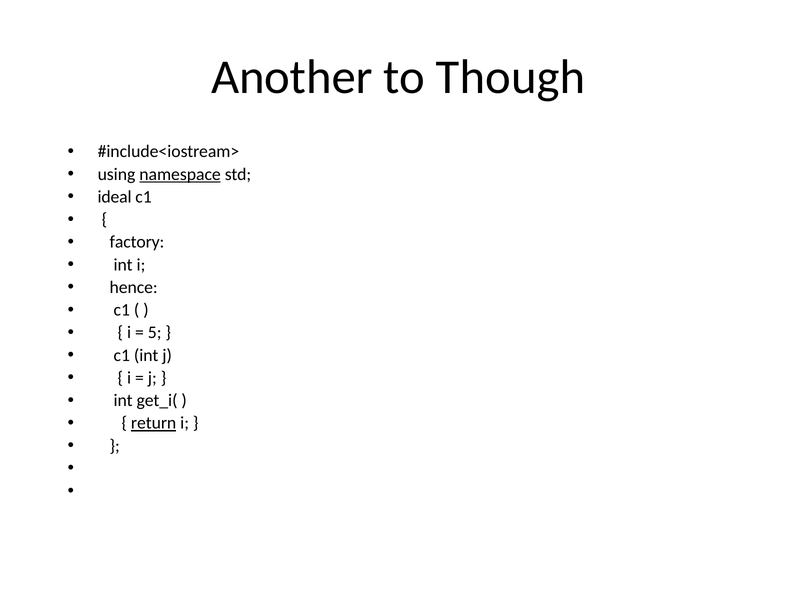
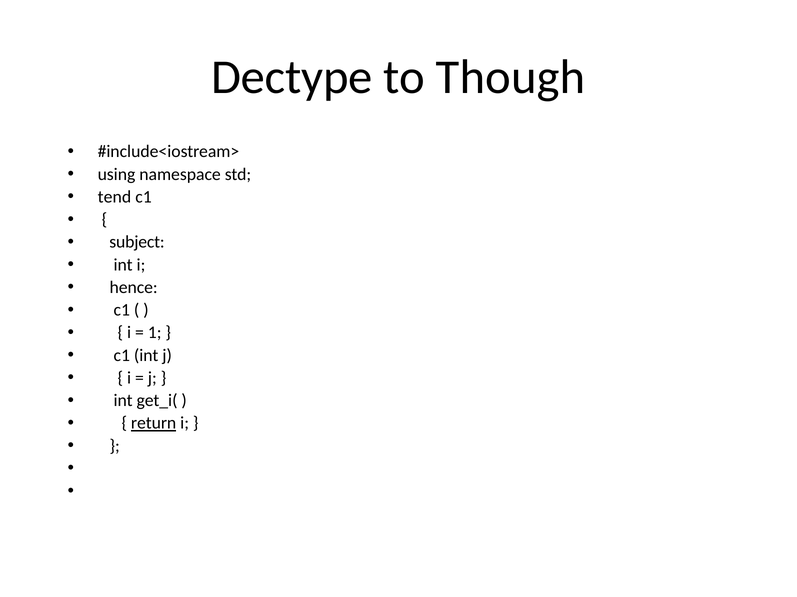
Another: Another -> Dectype
namespace underline: present -> none
ideal: ideal -> tend
factory: factory -> subject
5: 5 -> 1
